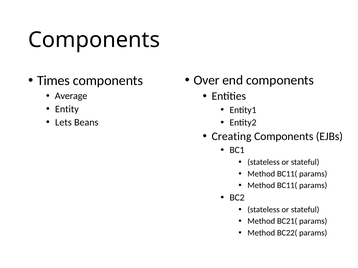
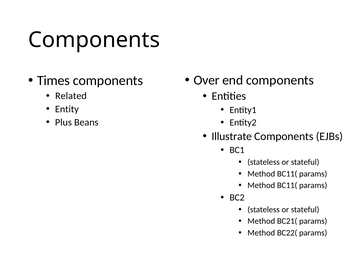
Average: Average -> Related
Lets: Lets -> Plus
Creating: Creating -> Illustrate
